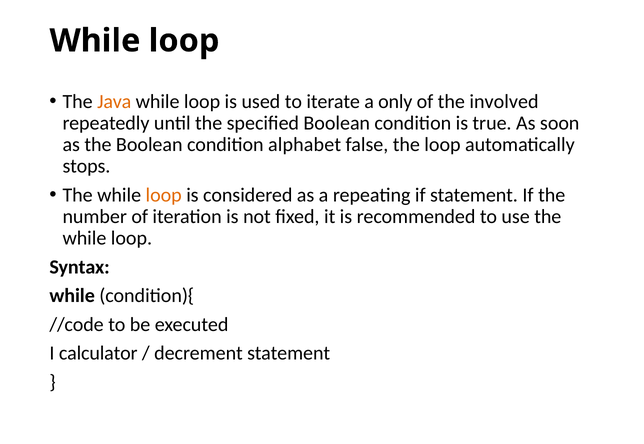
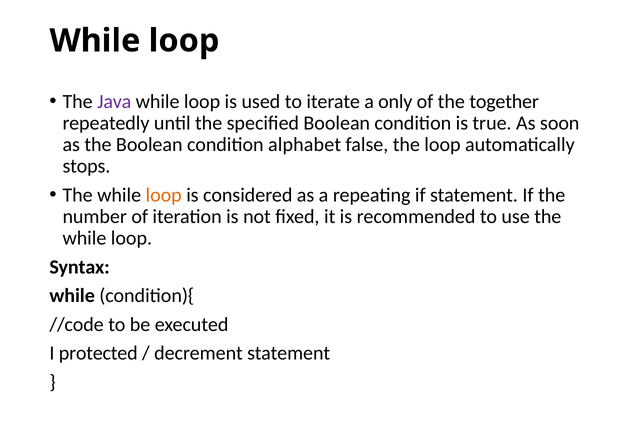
Java colour: orange -> purple
involved: involved -> together
calculator: calculator -> protected
